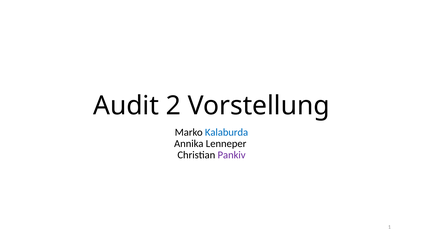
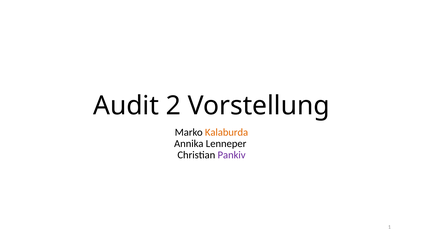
Kalaburda colour: blue -> orange
